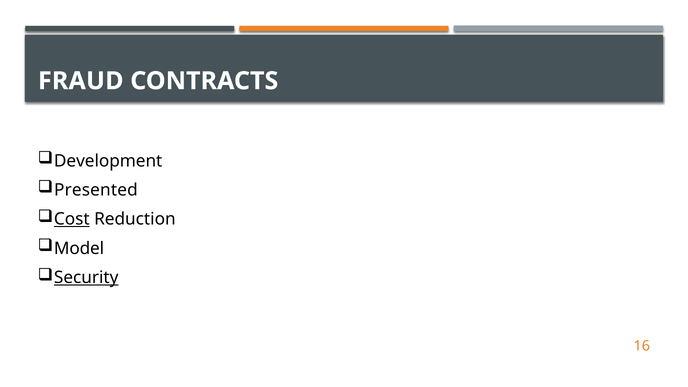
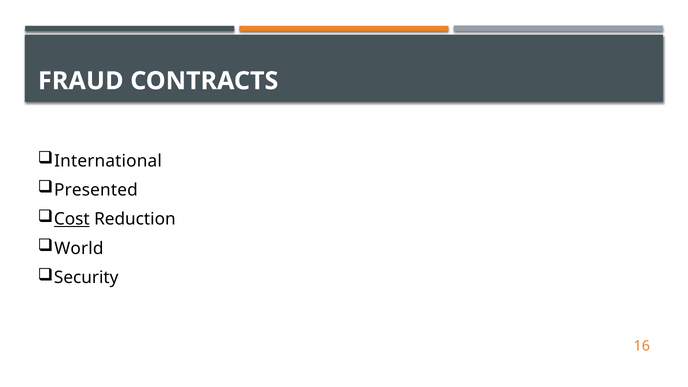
Development: Development -> International
Model: Model -> World
Security underline: present -> none
